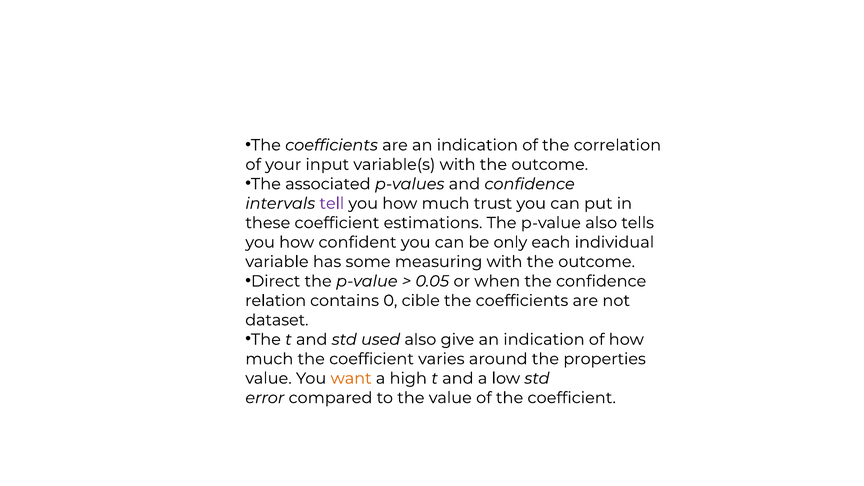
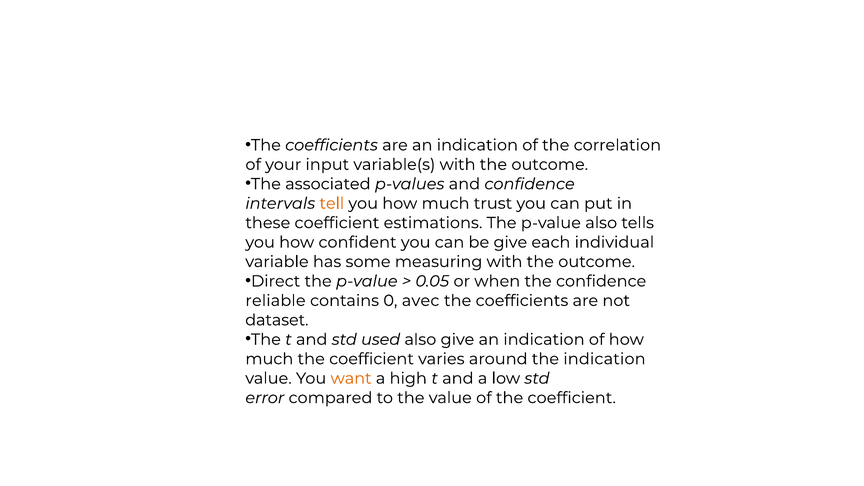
tell colour: purple -> orange
be only: only -> give
relation: relation -> reliable
cible: cible -> avec
the properties: properties -> indication
